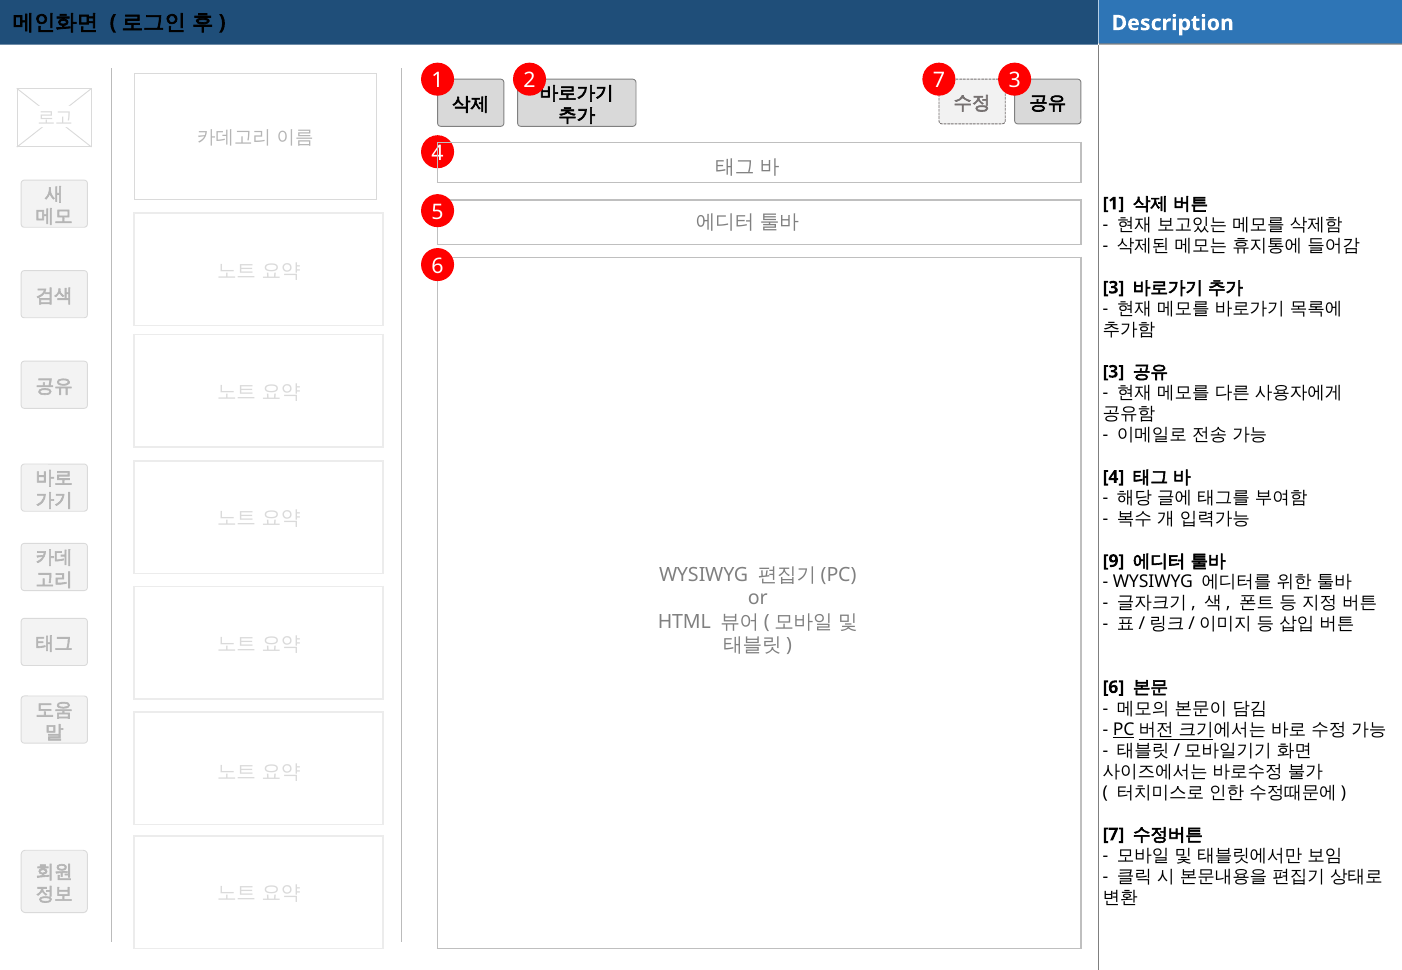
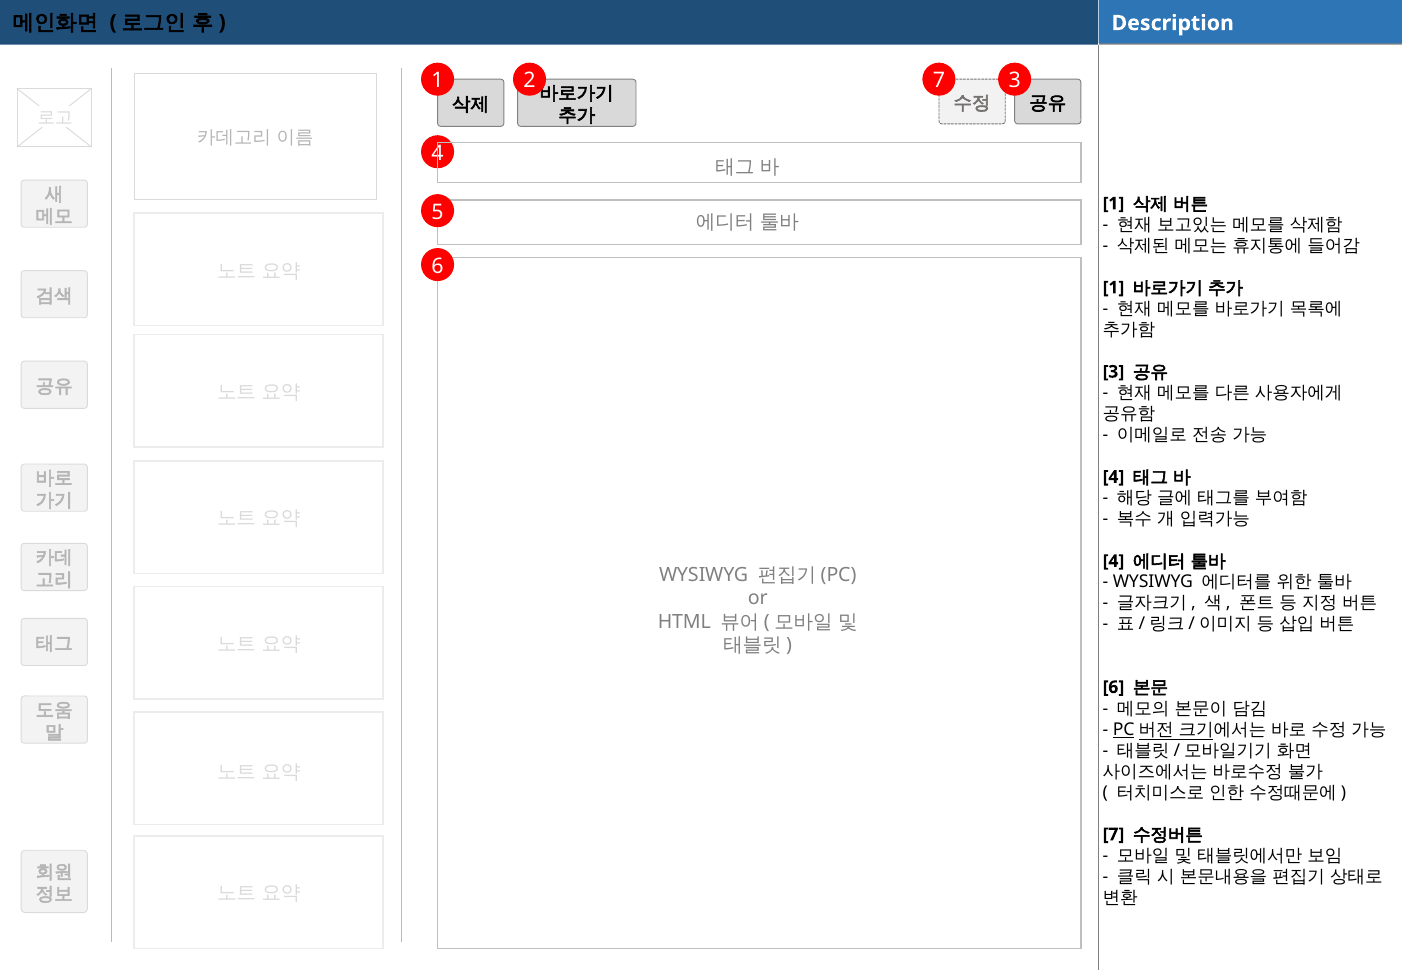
3 at (1113, 288): 3 -> 1
9 at (1113, 561): 9 -> 4
